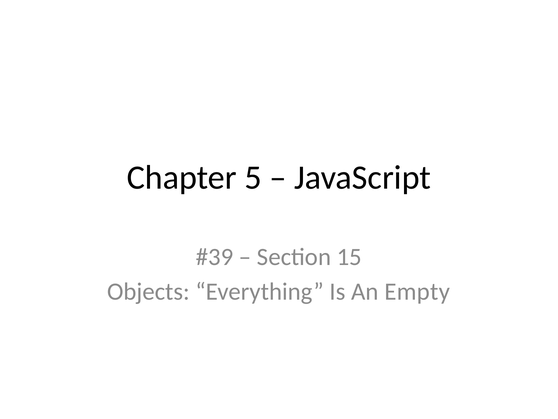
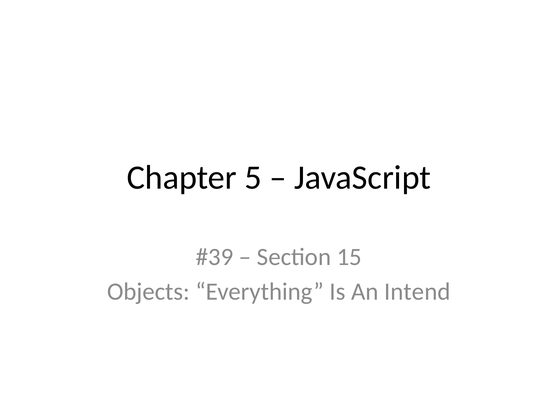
Empty: Empty -> Intend
